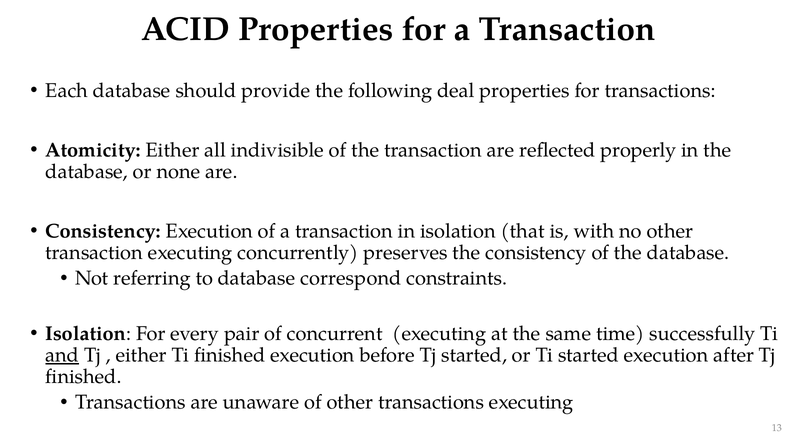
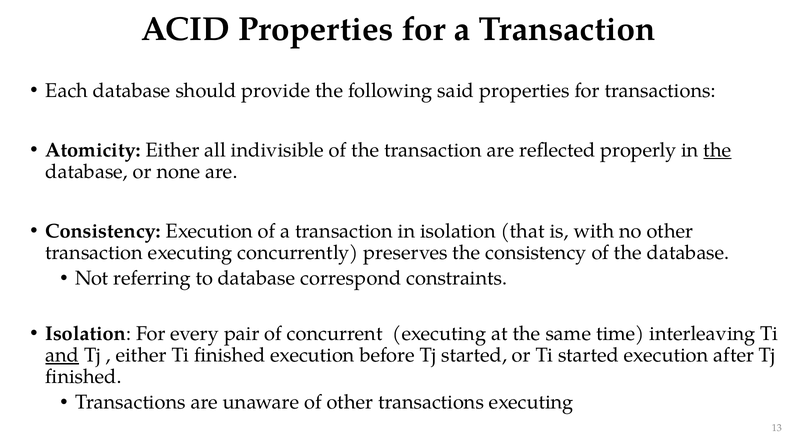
deal: deal -> said
the at (717, 150) underline: none -> present
successfully: successfully -> interleaving
